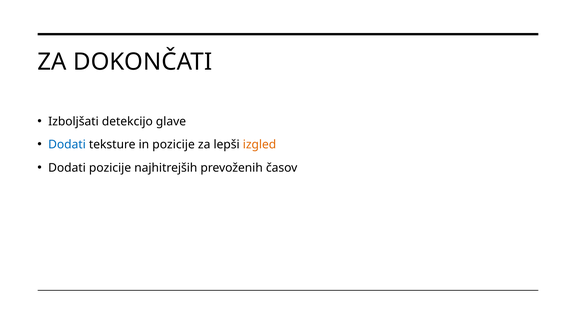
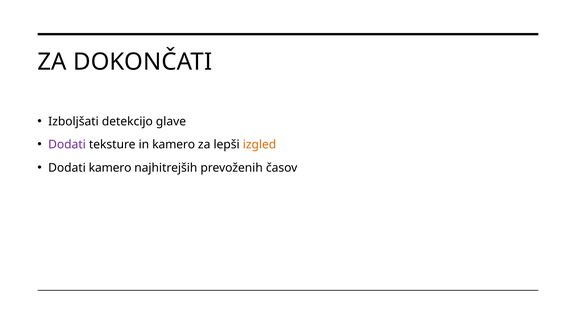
Dodati at (67, 145) colour: blue -> purple
in pozicije: pozicije -> kamero
Dodati pozicije: pozicije -> kamero
